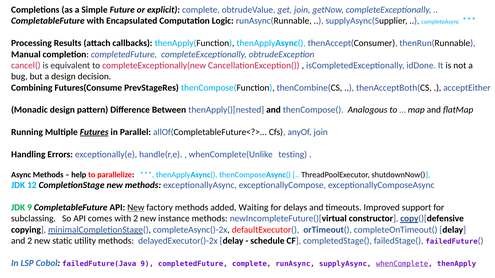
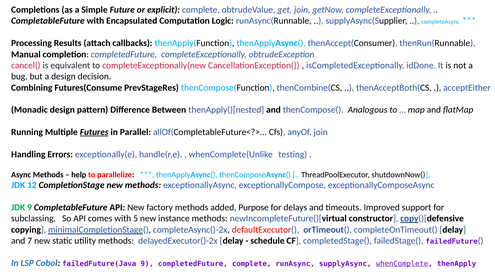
New at (136, 208) underline: present -> none
Waiting: Waiting -> Purpose
with 2: 2 -> 5
and 2: 2 -> 7
